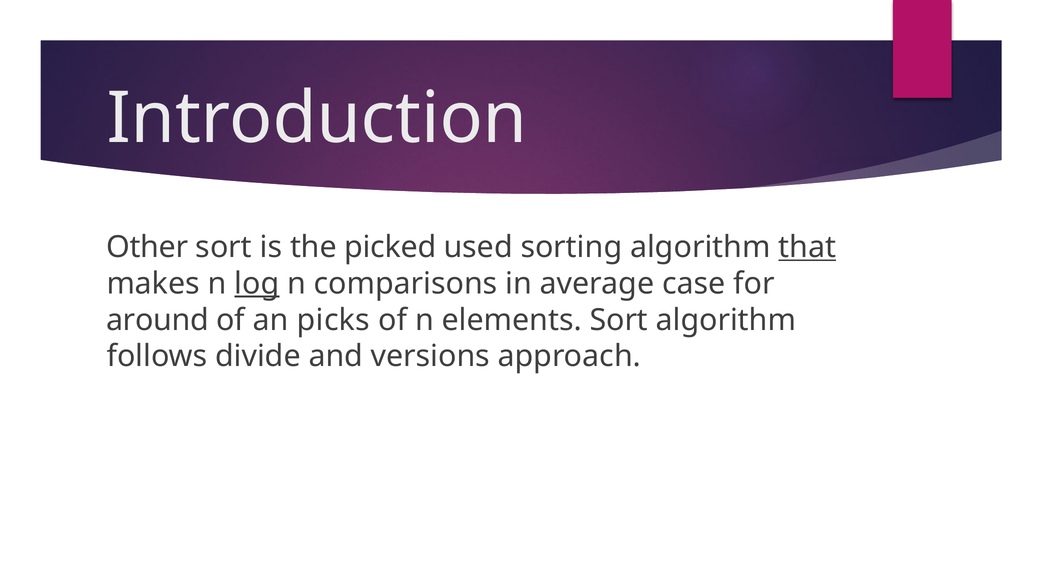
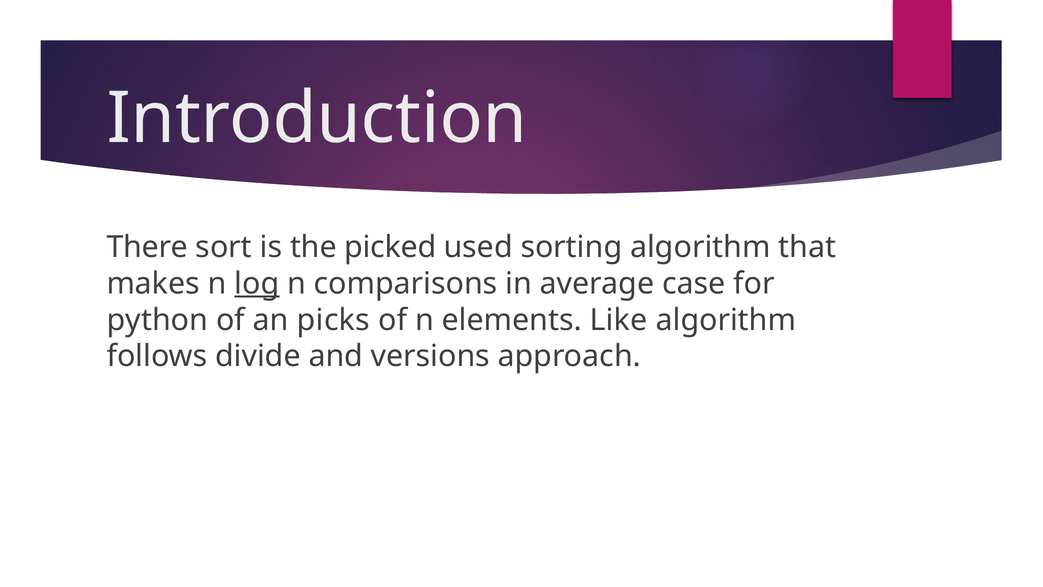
Other: Other -> There
that underline: present -> none
around: around -> python
elements Sort: Sort -> Like
